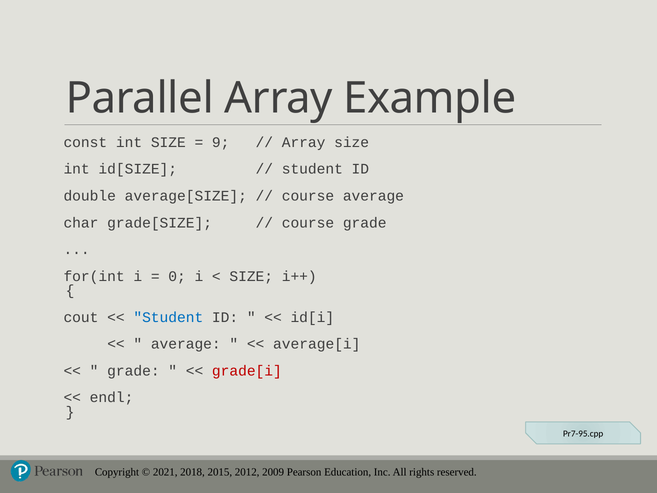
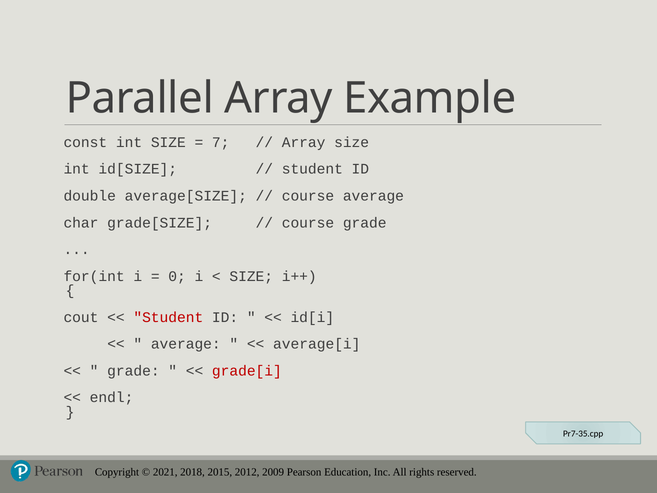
9: 9 -> 7
Student at (168, 317) colour: blue -> red
Pr7-95.cpp: Pr7-95.cpp -> Pr7-35.cpp
